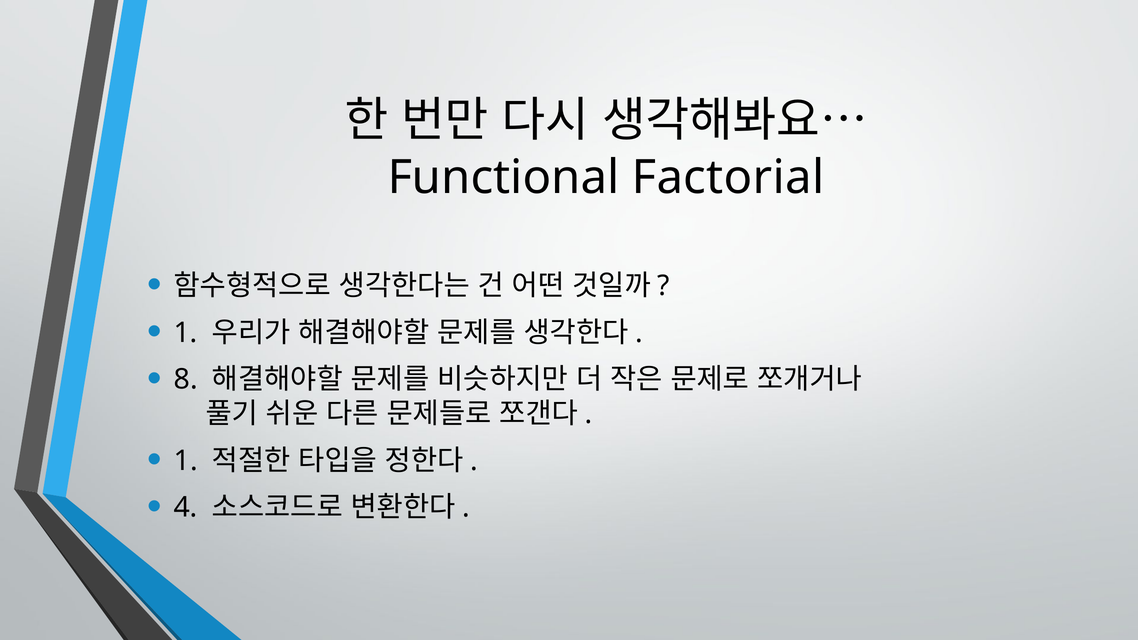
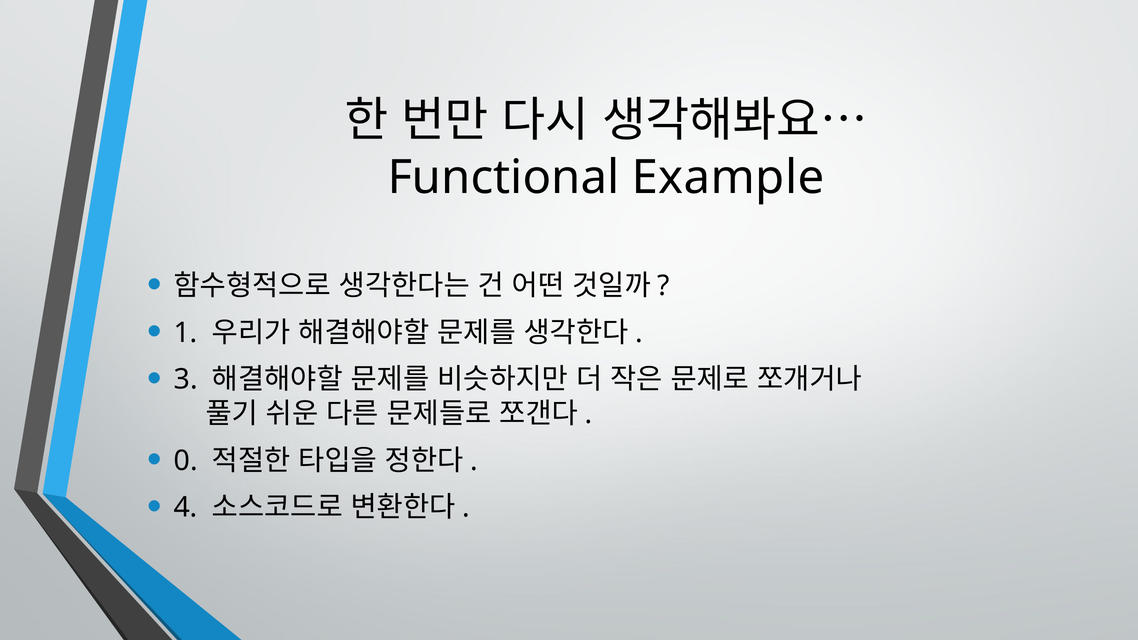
Factorial: Factorial -> Example
8: 8 -> 3
1 at (186, 461): 1 -> 0
